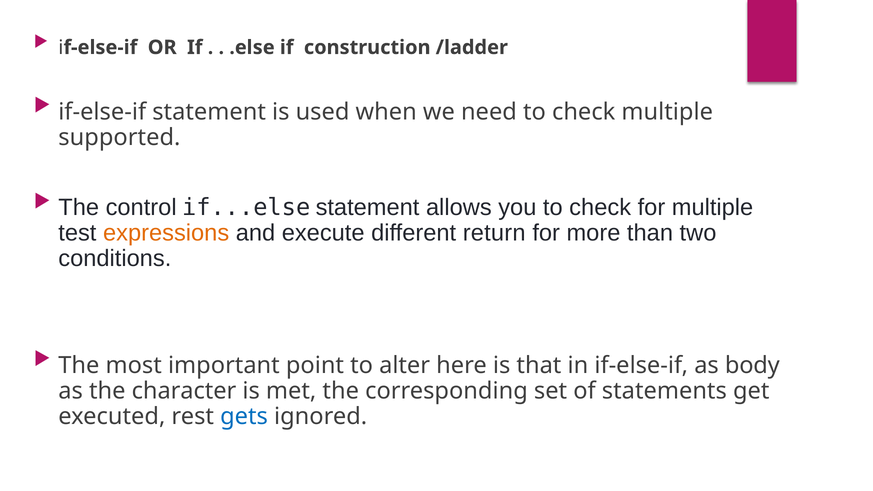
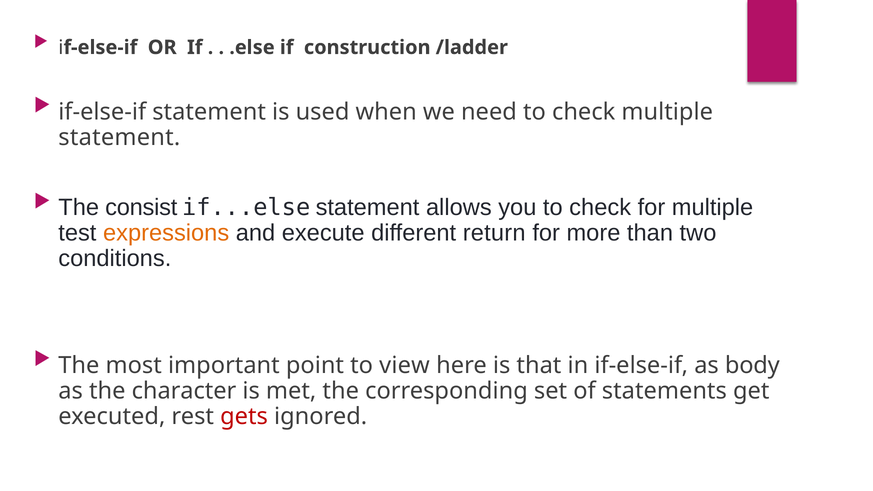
supported at (119, 137): supported -> statement
control: control -> consist
alter: alter -> view
gets colour: blue -> red
